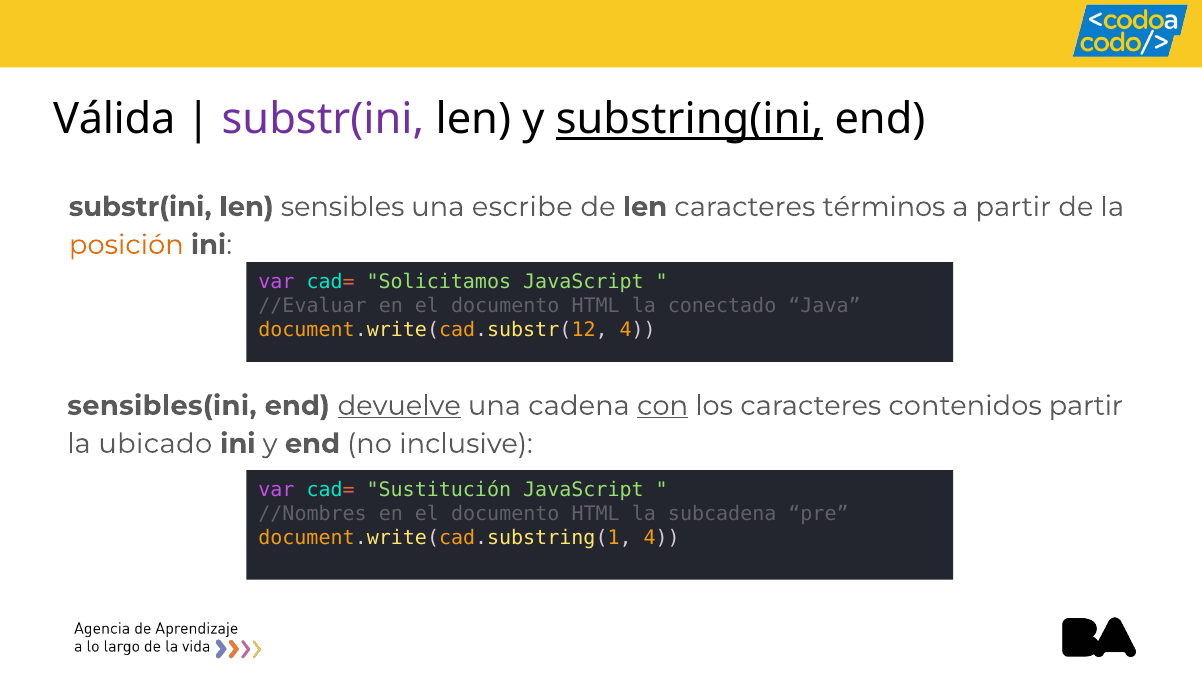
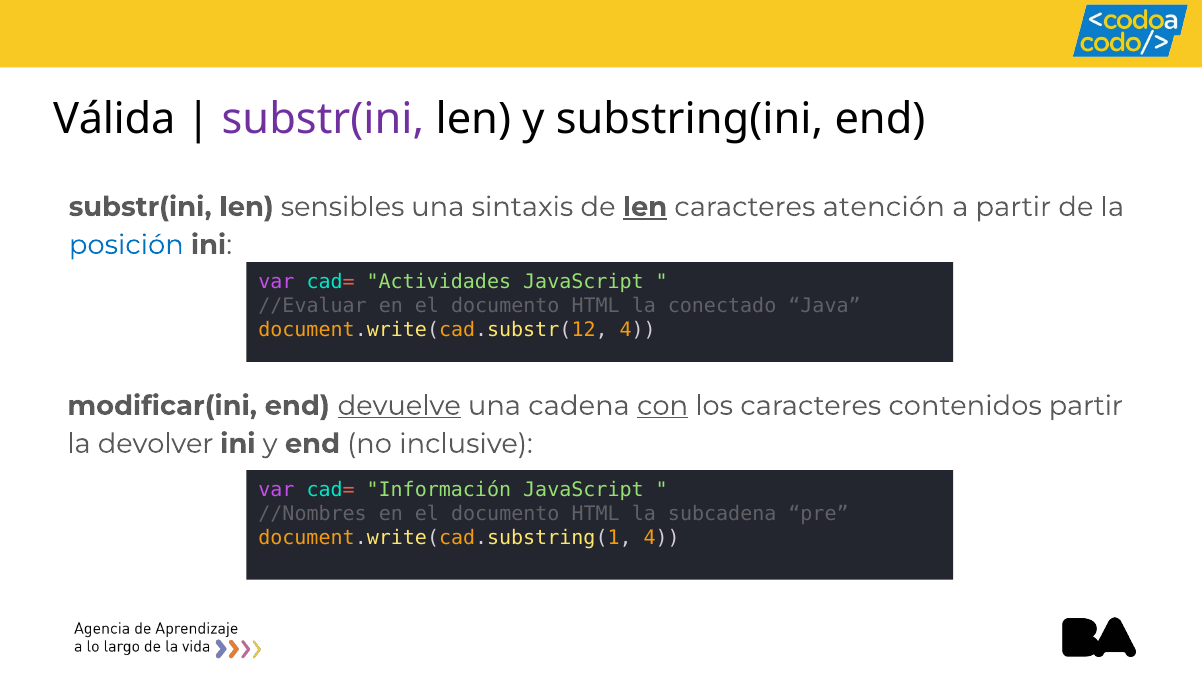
substring(ini underline: present -> none
escribe: escribe -> sintaxis
len at (645, 207) underline: none -> present
términos: términos -> atención
posición colour: orange -> blue
Solicitamos: Solicitamos -> Actividades
sensibles(ini: sensibles(ini -> modificar(ini
ubicado: ubicado -> devolver
Sustitución: Sustitución -> Información
